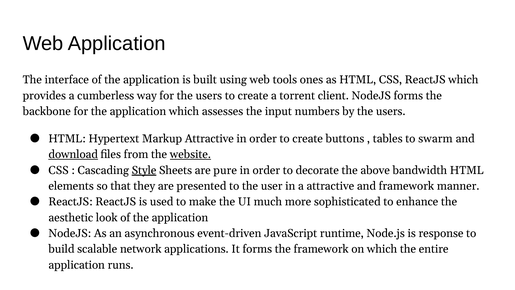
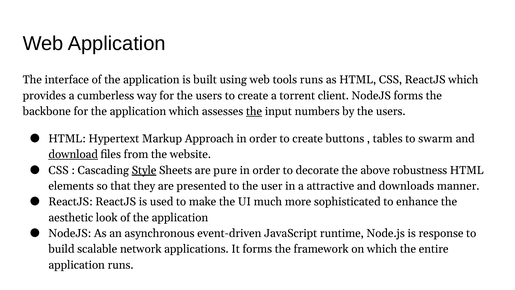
tools ones: ones -> runs
the at (254, 111) underline: none -> present
Markup Attractive: Attractive -> Approach
website underline: present -> none
bandwidth: bandwidth -> robustness
and framework: framework -> downloads
